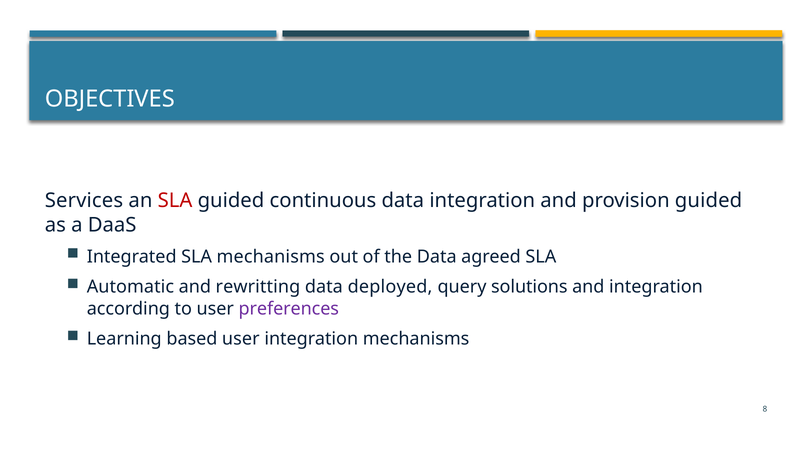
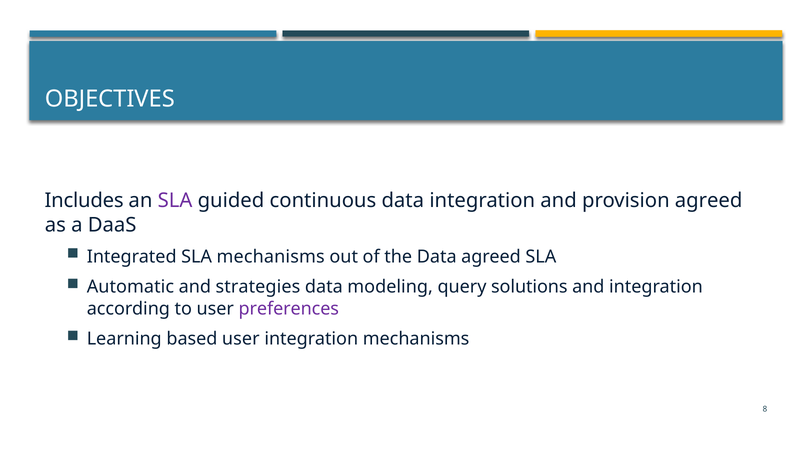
Services: Services -> Includes
SLA at (175, 201) colour: red -> purple
provision guided: guided -> agreed
rewritting: rewritting -> strategies
deployed: deployed -> modeling
